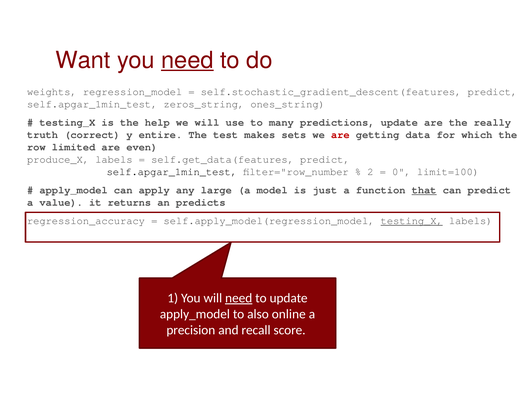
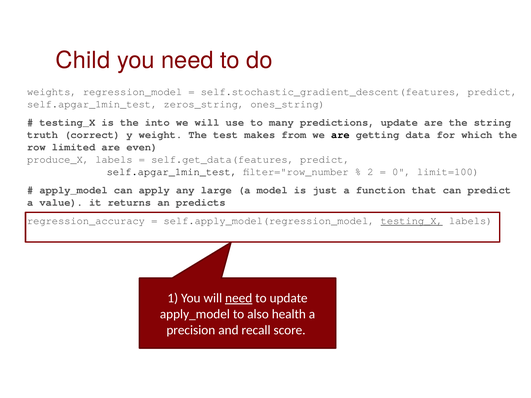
Want: Want -> Child
need at (187, 60) underline: present -> none
help: help -> into
really: really -> string
entire: entire -> weight
sets: sets -> from
are at (340, 135) colour: red -> black
that underline: present -> none
online: online -> health
